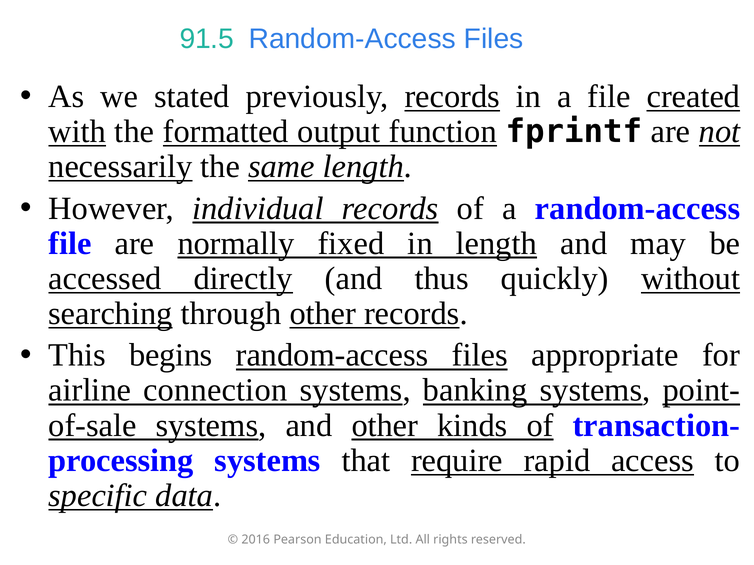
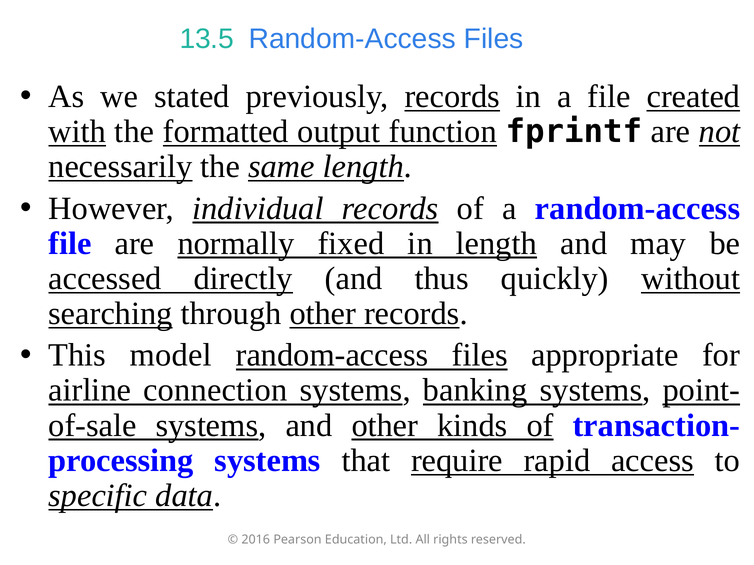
91.5: 91.5 -> 13.5
begins: begins -> model
